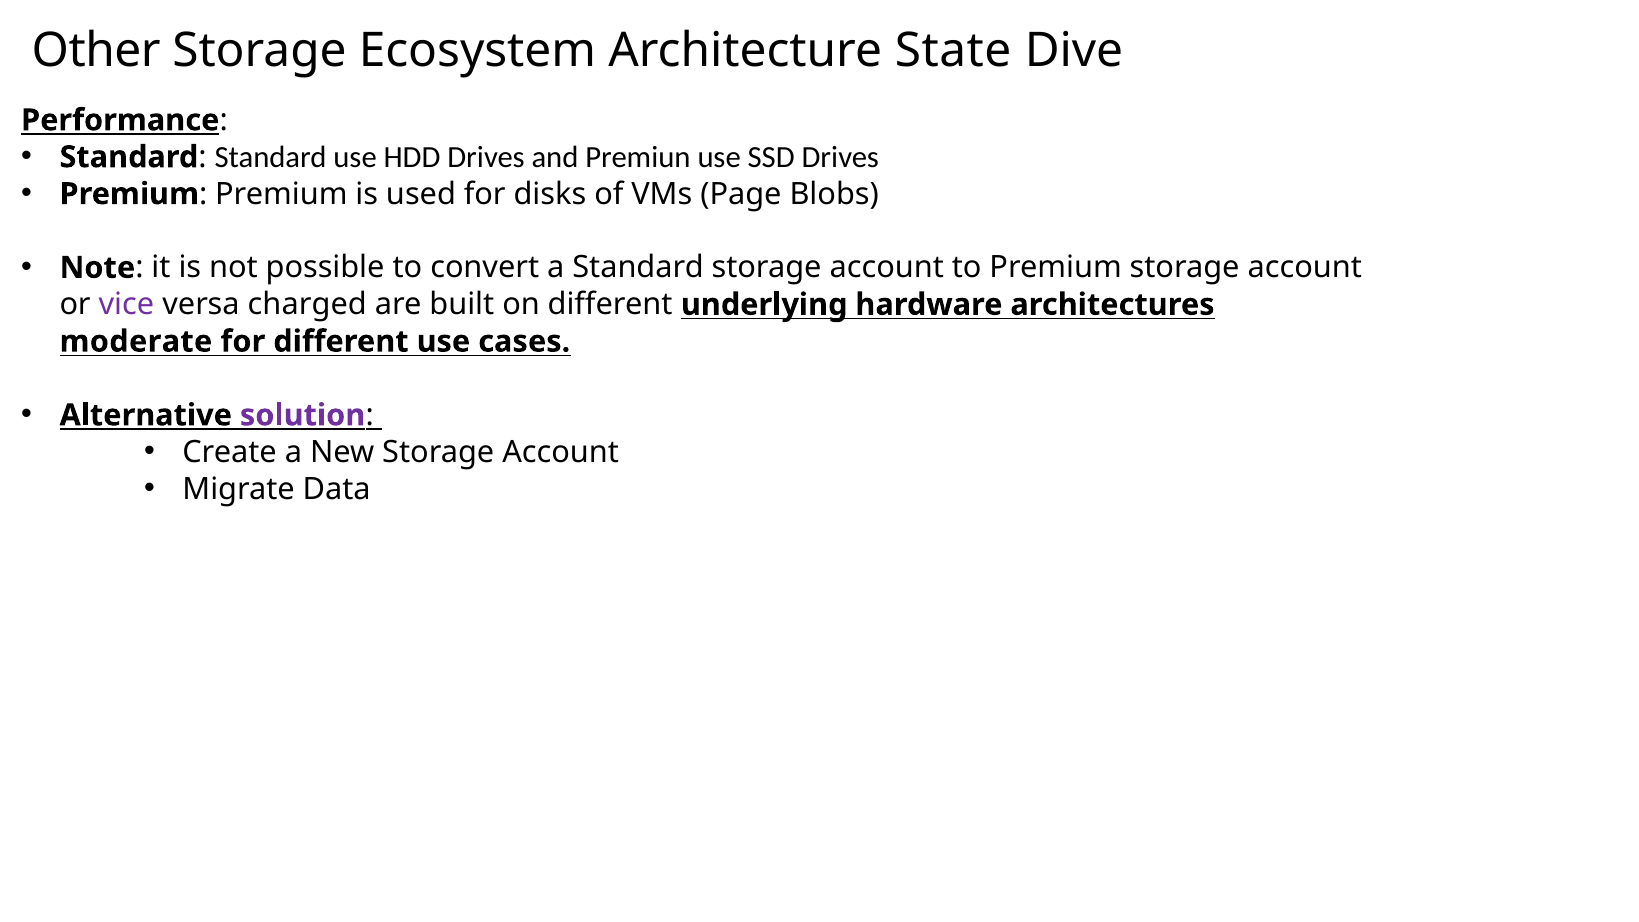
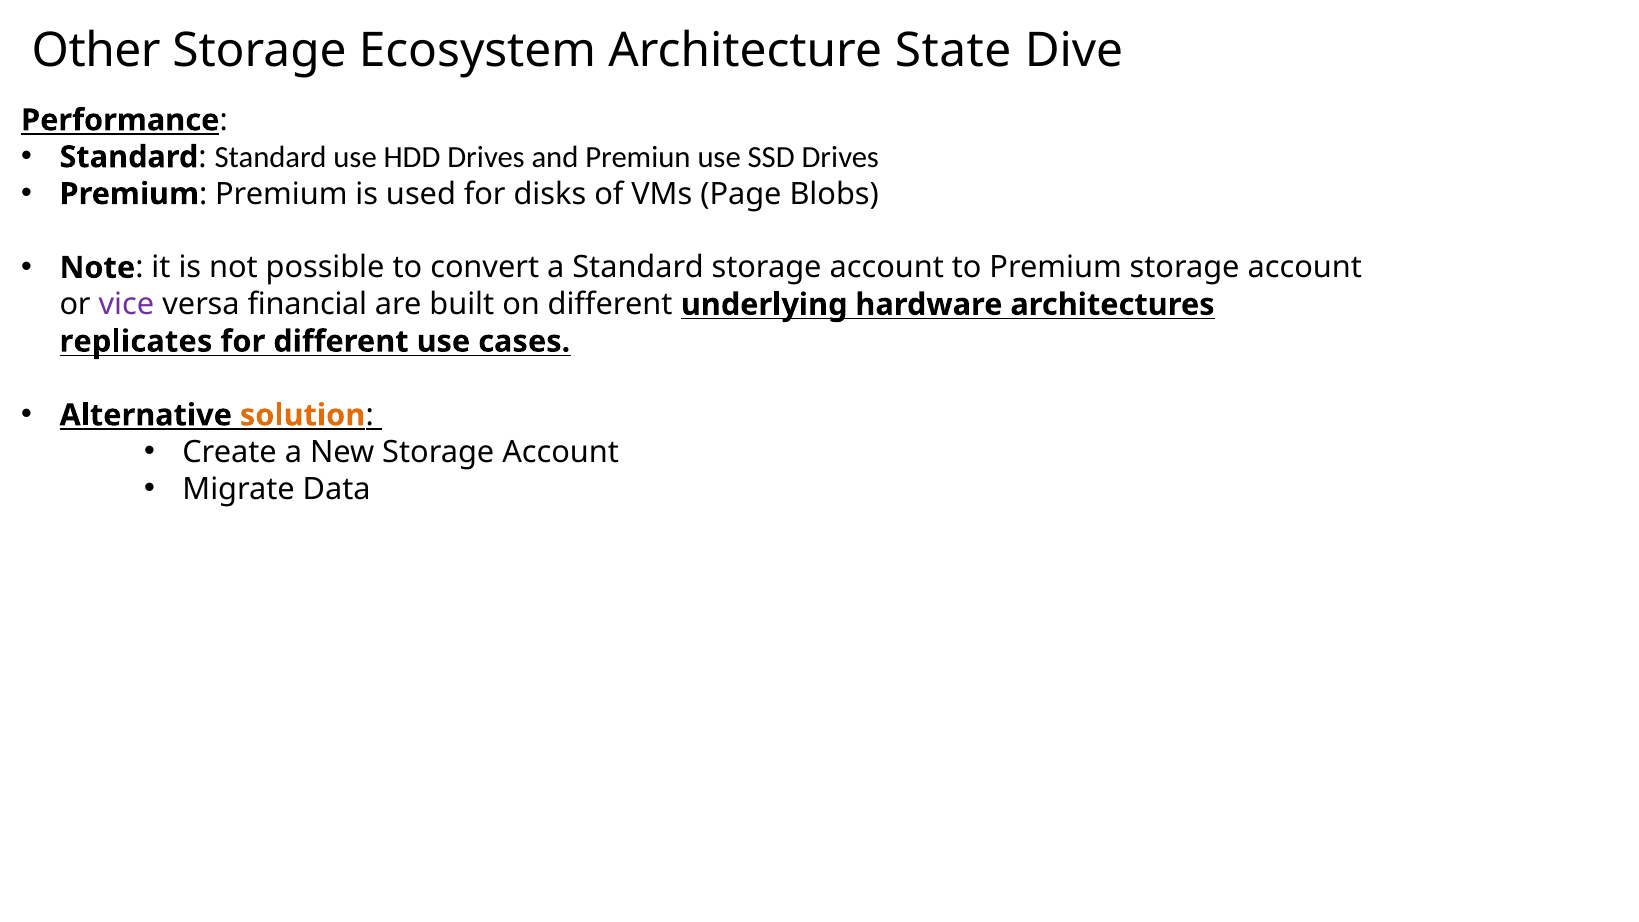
charged: charged -> financial
moderate: moderate -> replicates
solution colour: purple -> orange
